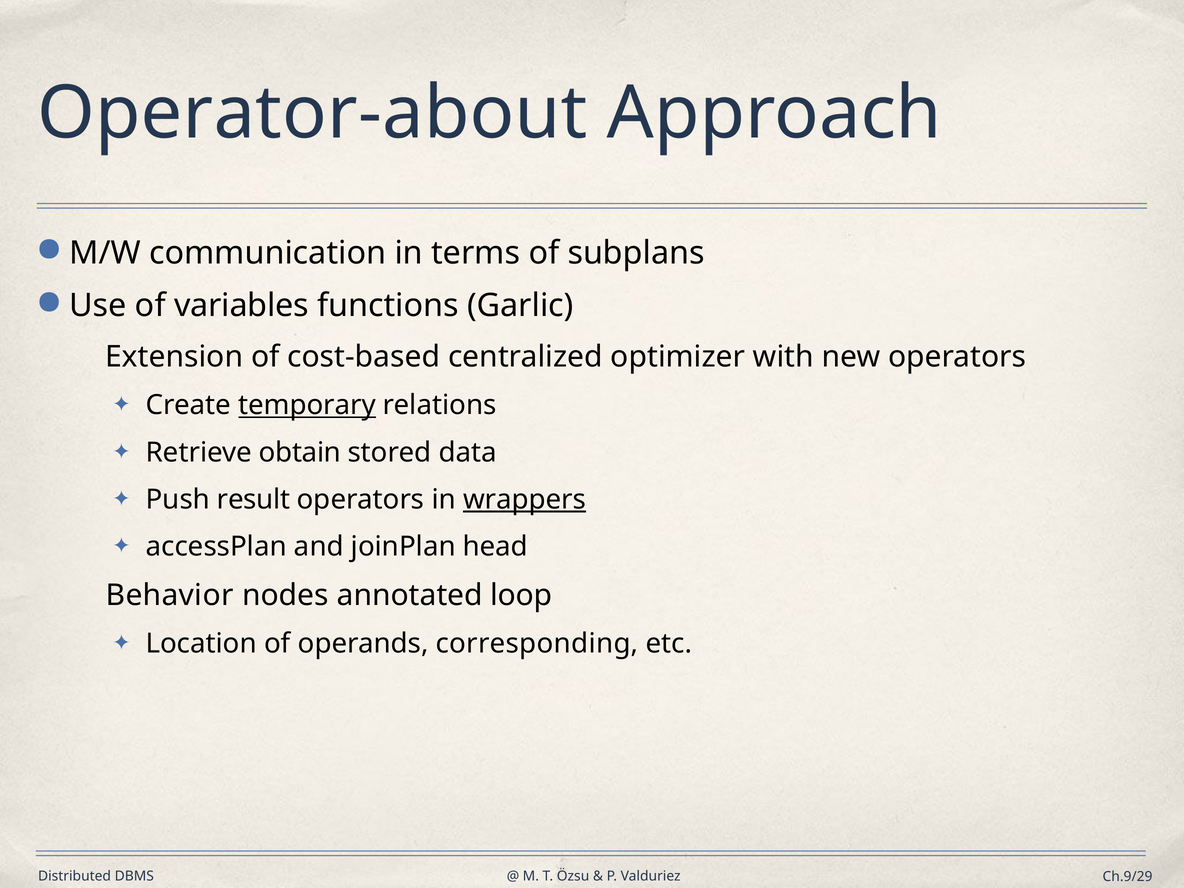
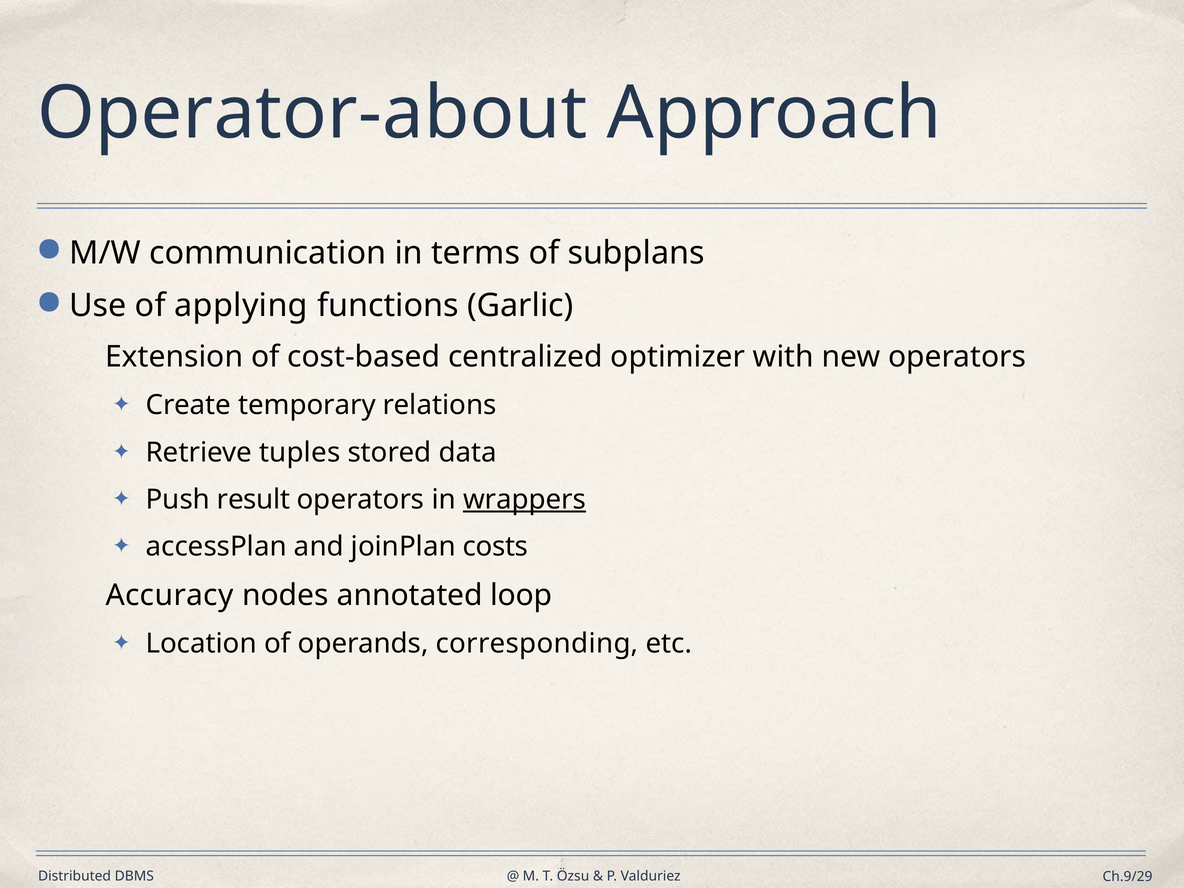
variables: variables -> applying
temporary underline: present -> none
obtain: obtain -> tuples
head: head -> costs
Behavior: Behavior -> Accuracy
